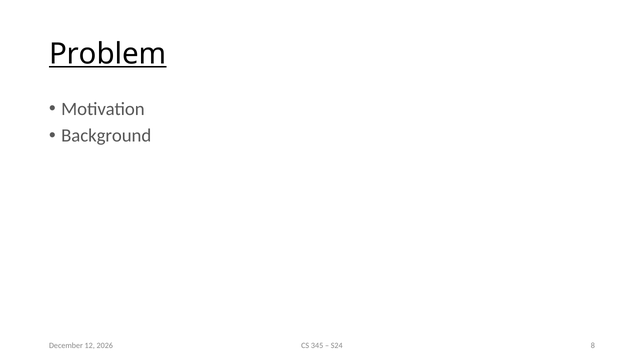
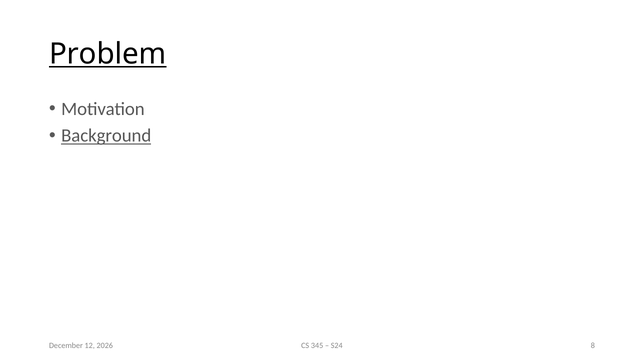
Background underline: none -> present
